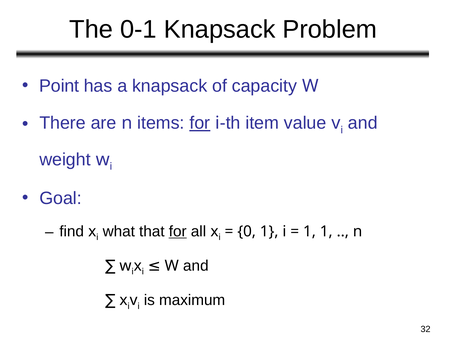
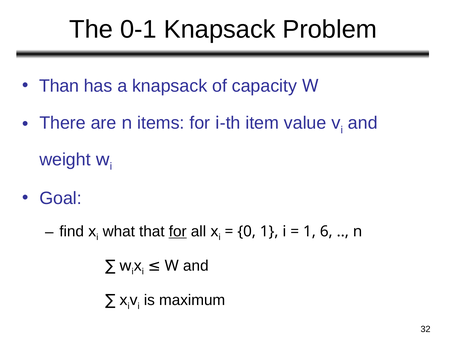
Point: Point -> Than
for at (200, 123) underline: present -> none
1 1: 1 -> 6
